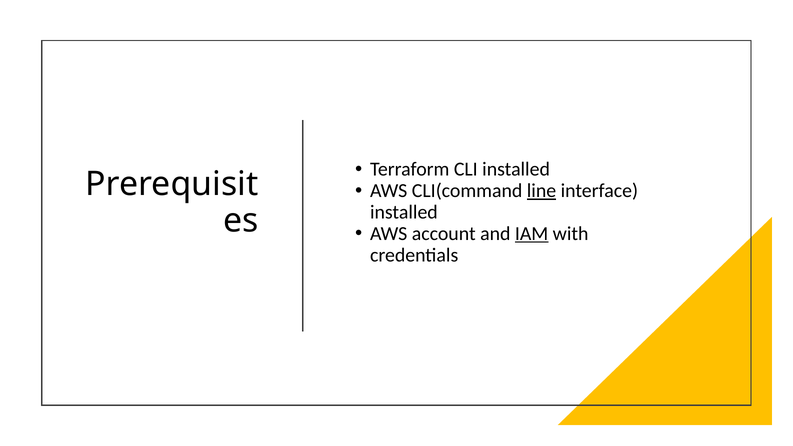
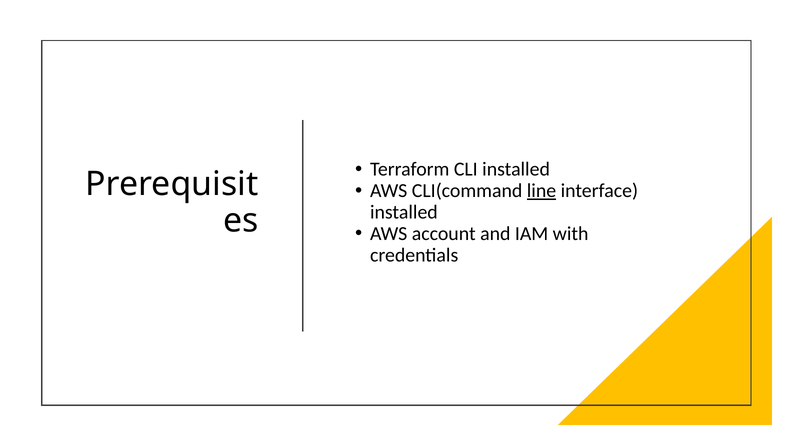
IAM underline: present -> none
